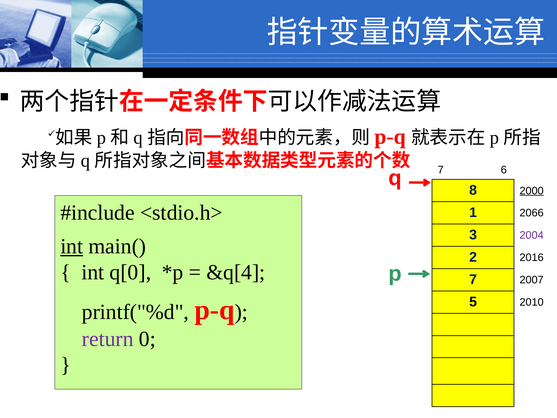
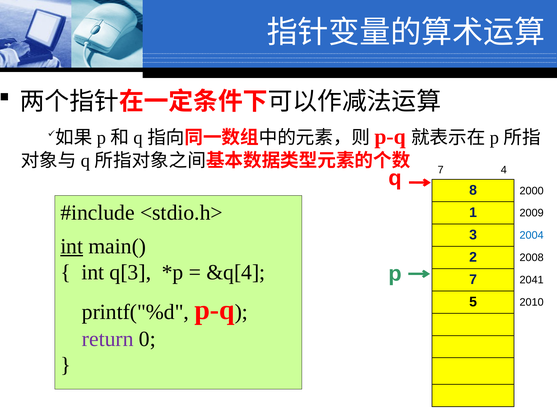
6: 6 -> 4
2000 underline: present -> none
2066: 2066 -> 2009
2004 colour: purple -> blue
2016: 2016 -> 2008
q[0: q[0 -> q[3
2007: 2007 -> 2041
